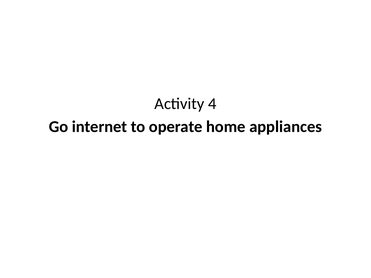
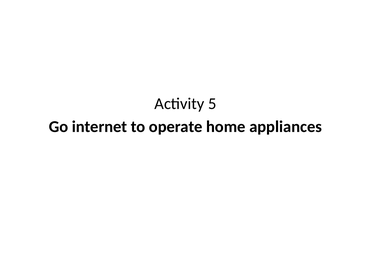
4: 4 -> 5
